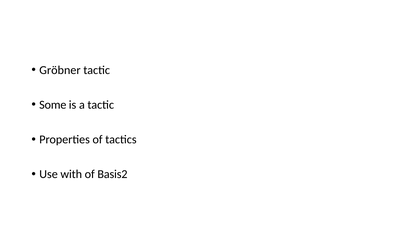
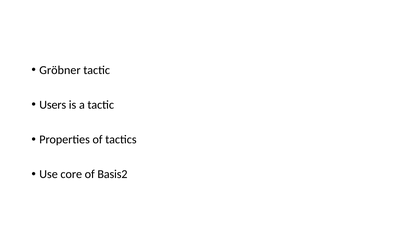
Some: Some -> Users
with: with -> core
